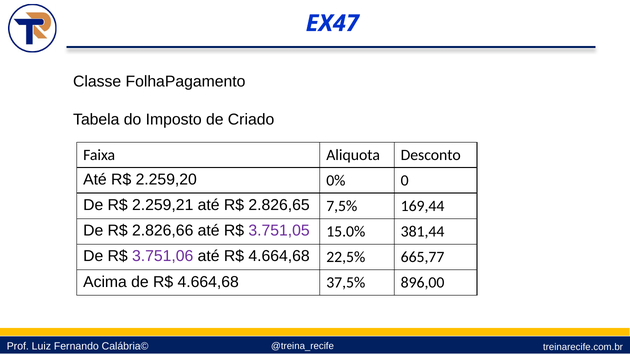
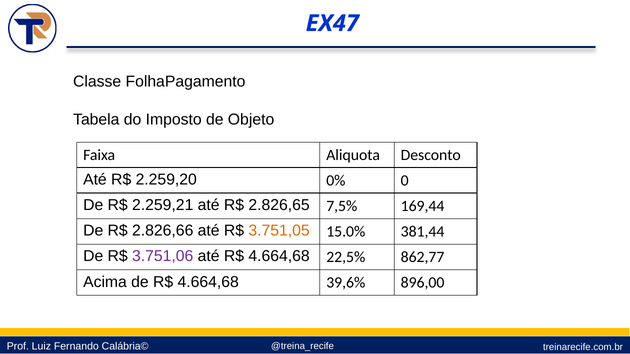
Criado: Criado -> Objeto
3.751,05 colour: purple -> orange
665,77: 665,77 -> 862,77
37,5%: 37,5% -> 39,6%
